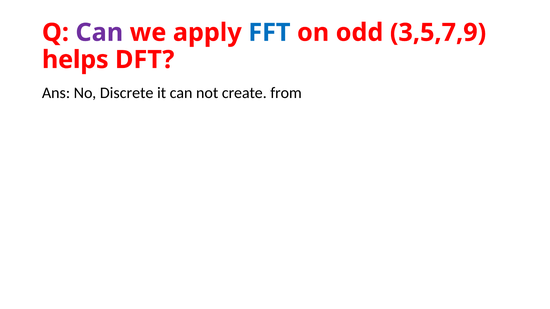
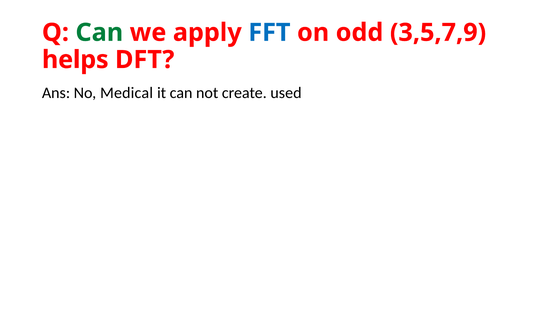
Can at (99, 33) colour: purple -> green
Discrete: Discrete -> Medical
from: from -> used
